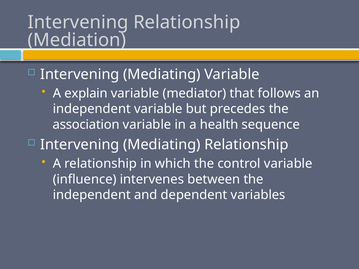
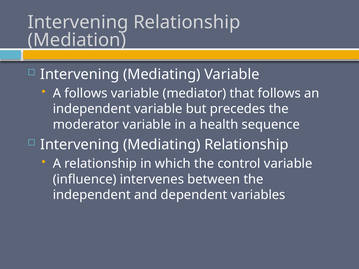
A explain: explain -> follows
association: association -> moderator
